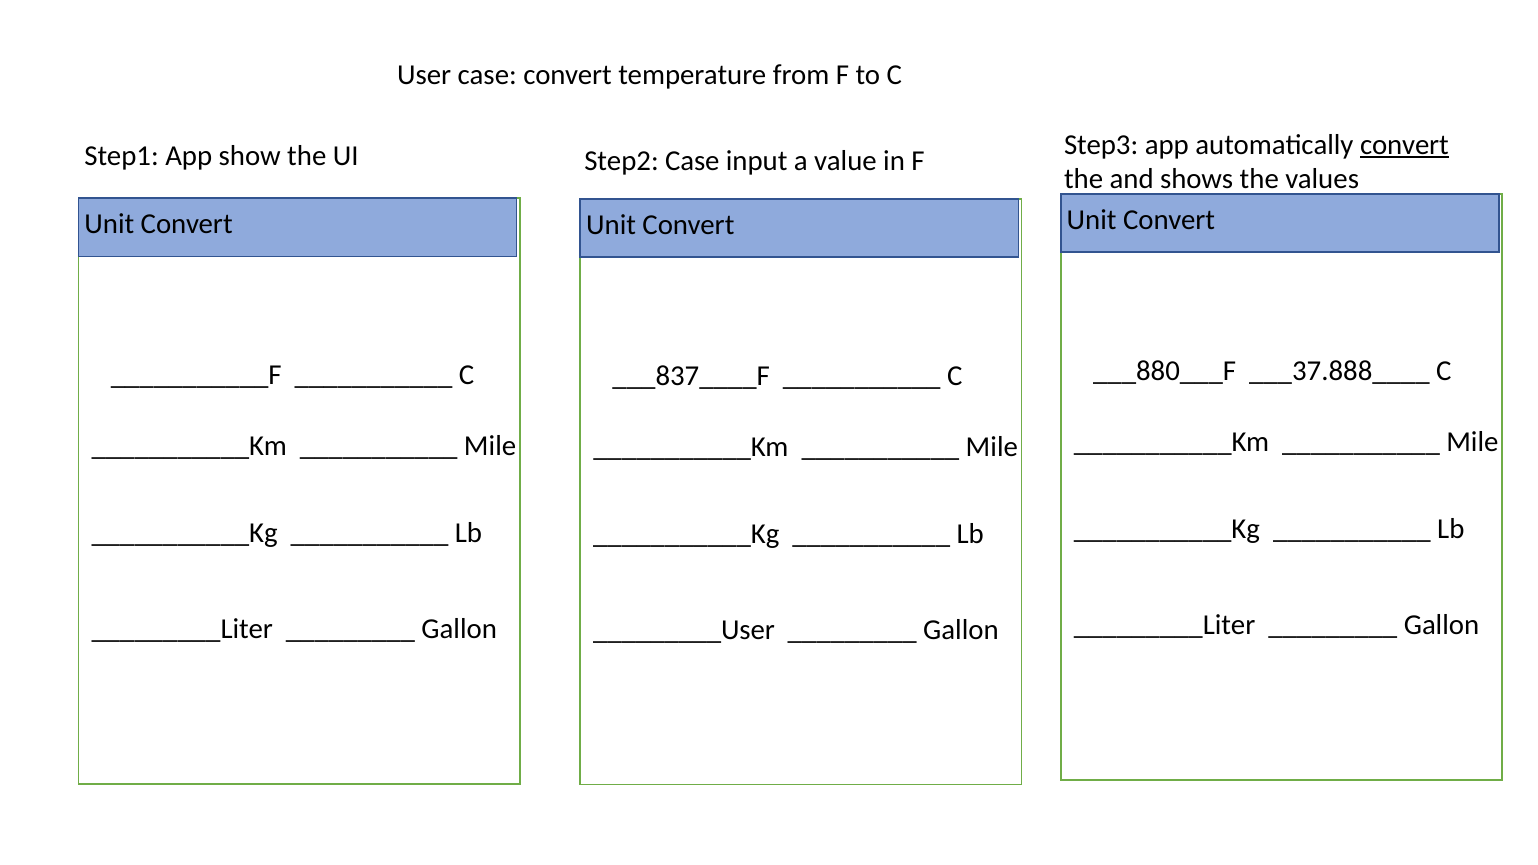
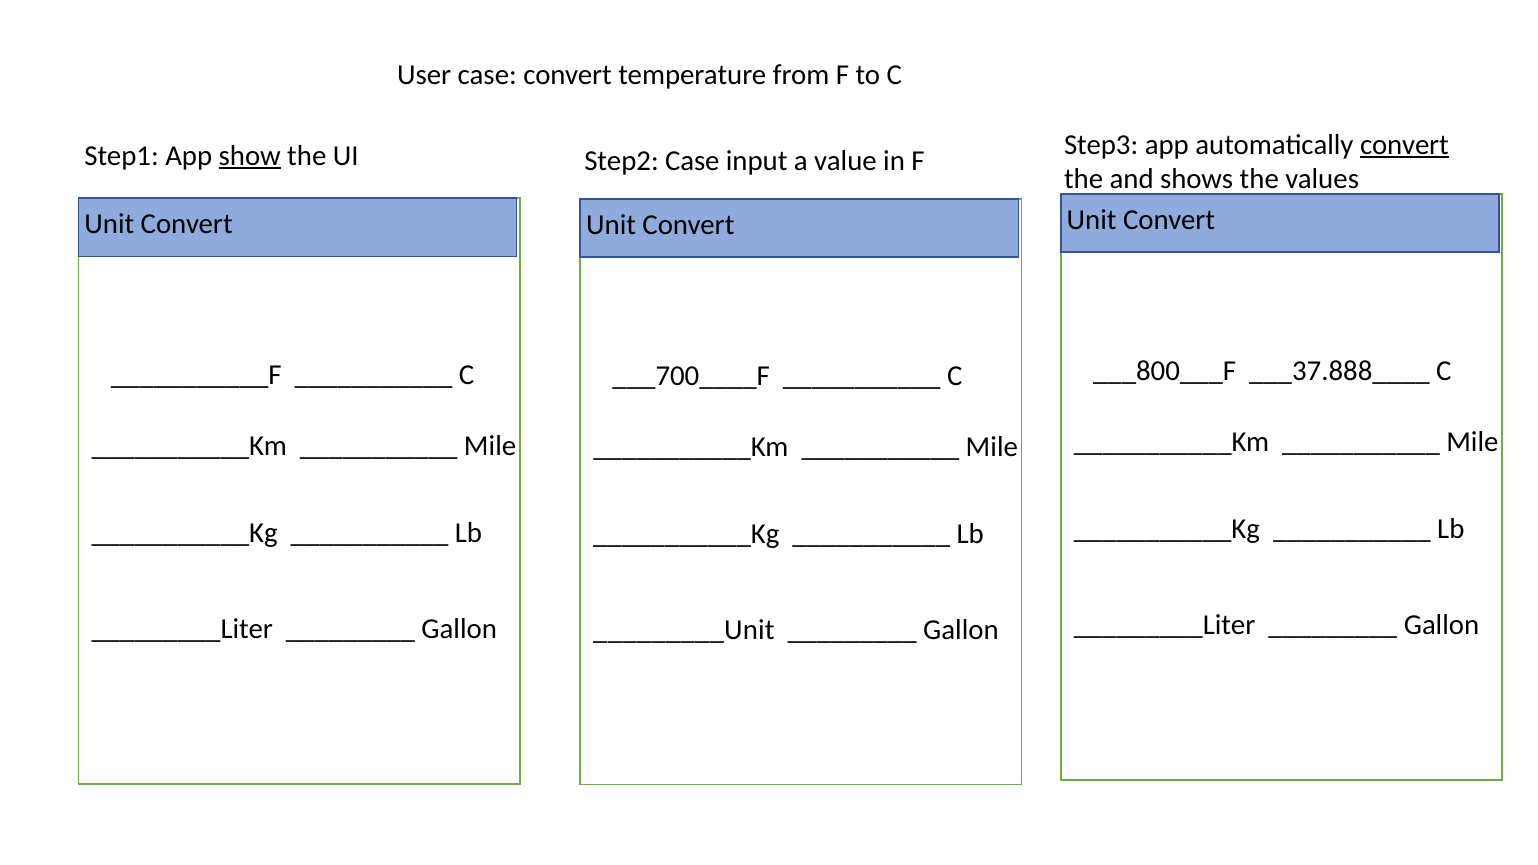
show underline: none -> present
___880___F: ___880___F -> ___800___F
___837____F: ___837____F -> ___700____F
_________User: _________User -> _________Unit
